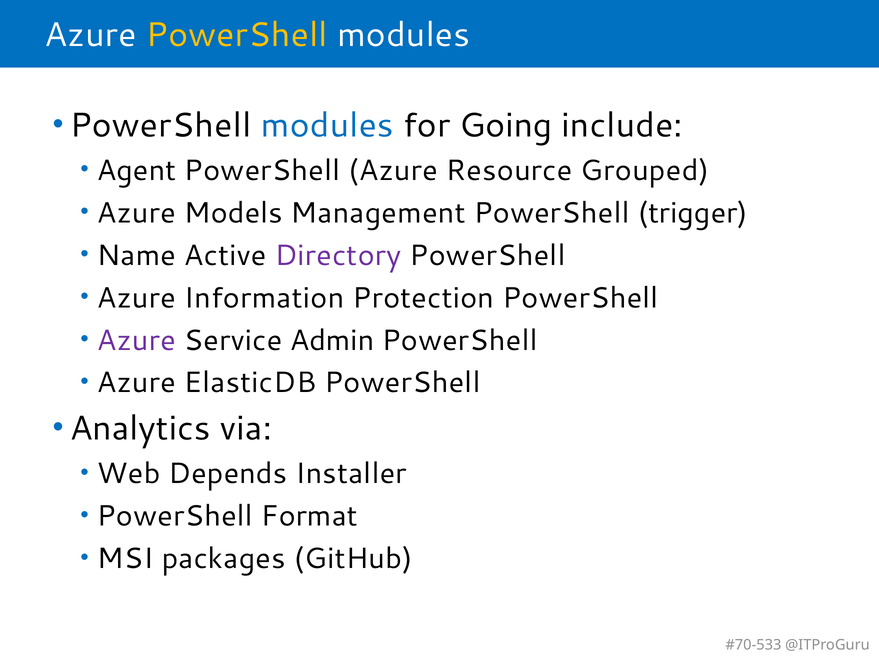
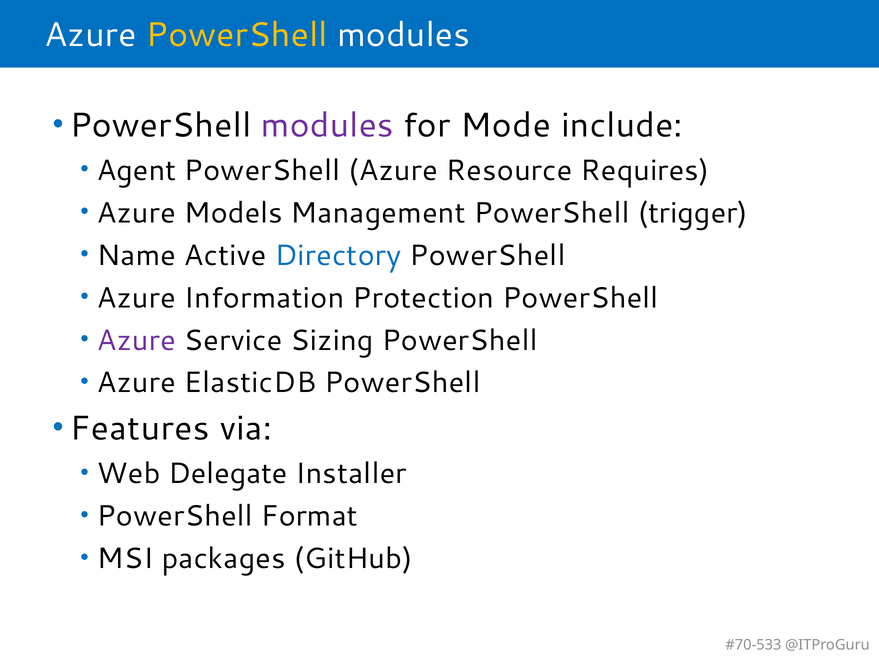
modules at (327, 125) colour: blue -> purple
Going: Going -> Mode
Grouped: Grouped -> Requires
Directory colour: purple -> blue
Admin: Admin -> Sizing
Analytics: Analytics -> Features
Depends: Depends -> Delegate
